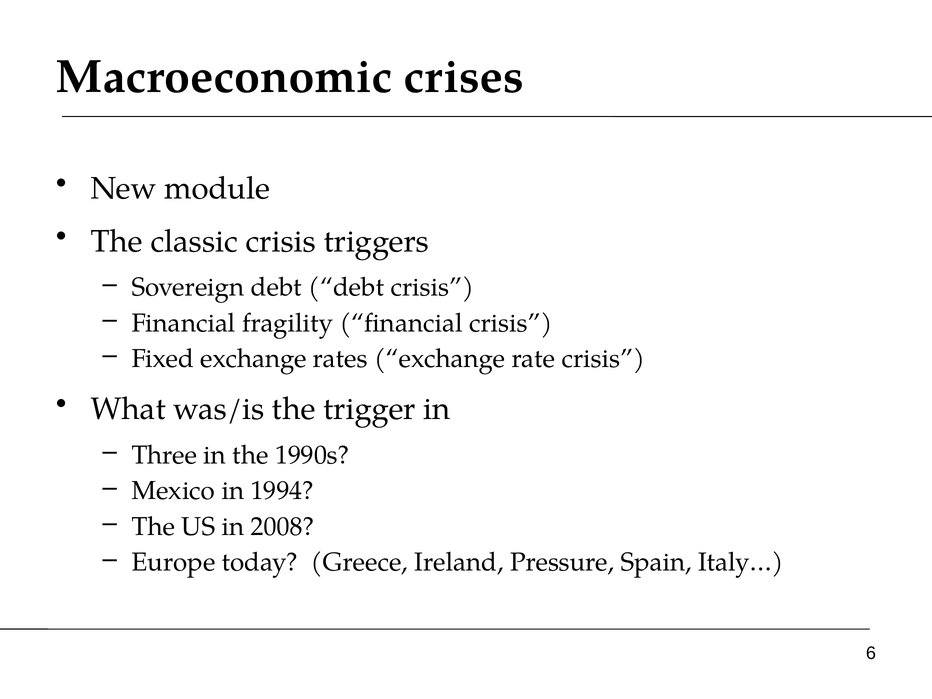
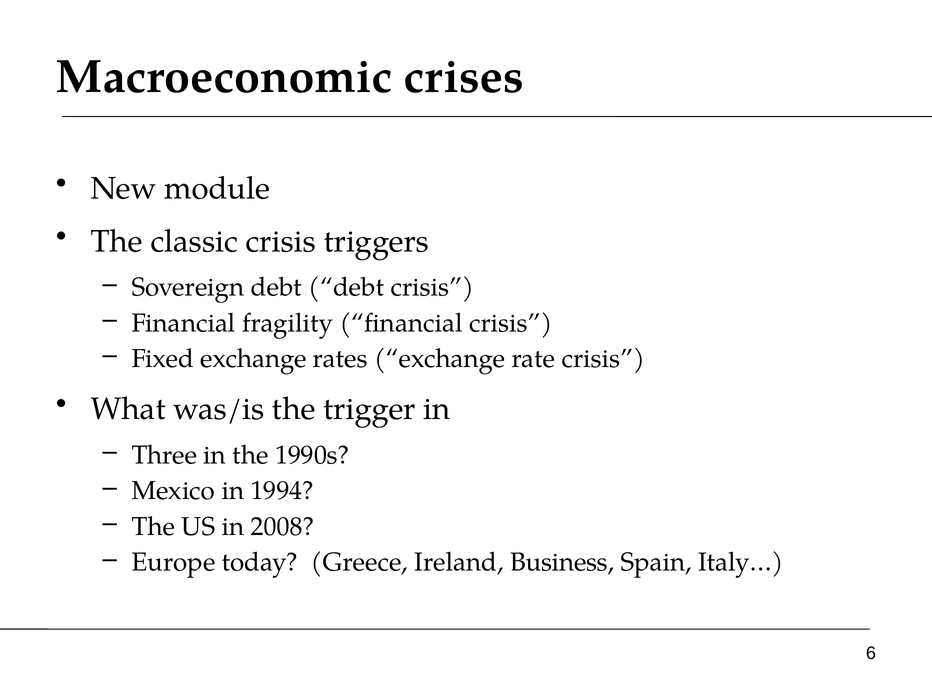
Pressure: Pressure -> Business
